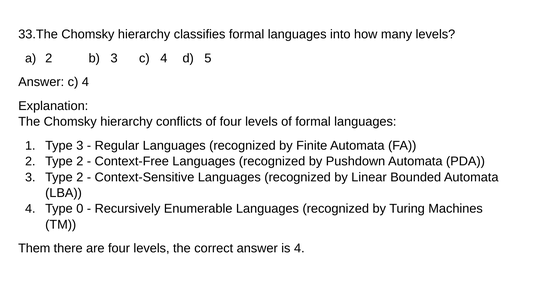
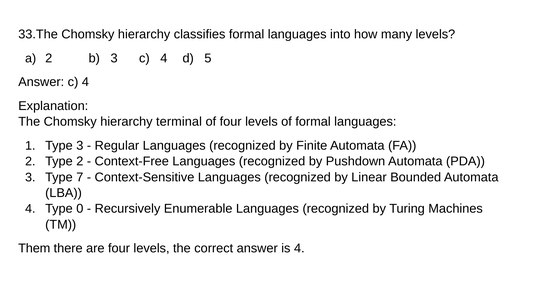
conflicts: conflicts -> terminal
3 Type 2: 2 -> 7
